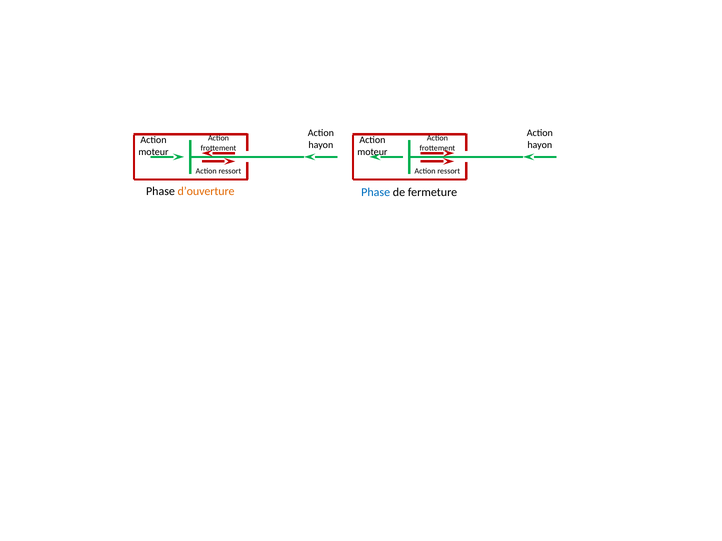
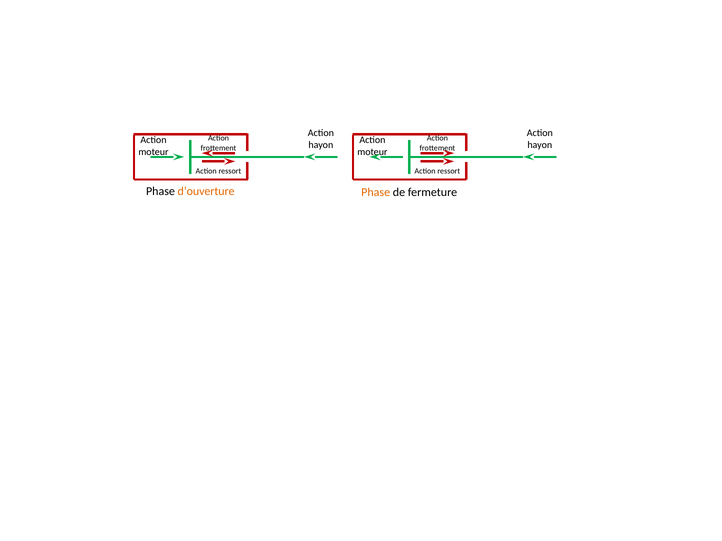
Phase at (376, 192) colour: blue -> orange
